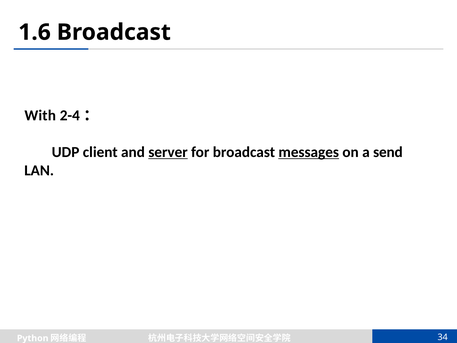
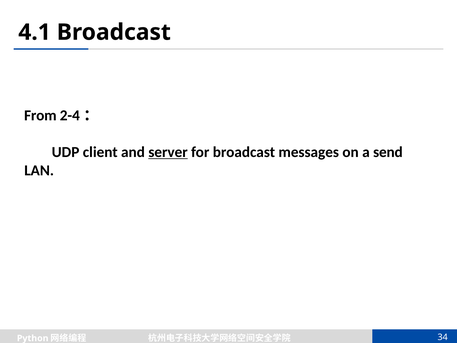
1.6: 1.6 -> 4.1
With: With -> From
messages underline: present -> none
